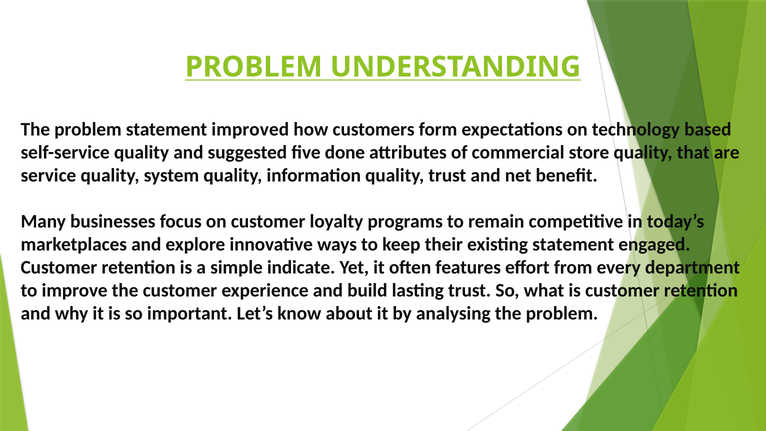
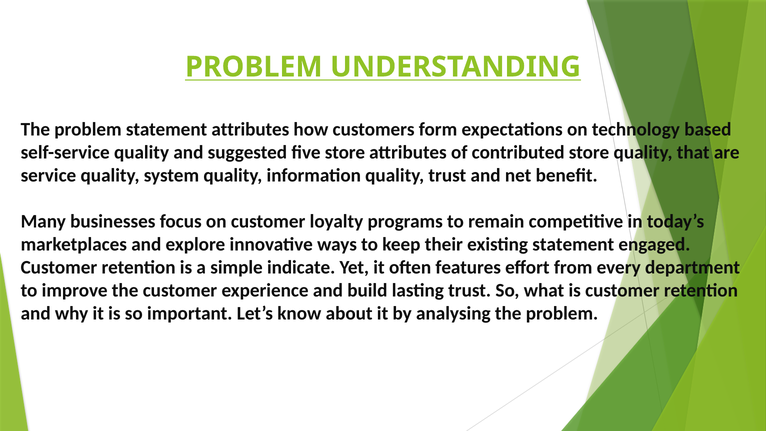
statement improved: improved -> attributes
five done: done -> store
commercial: commercial -> contributed
